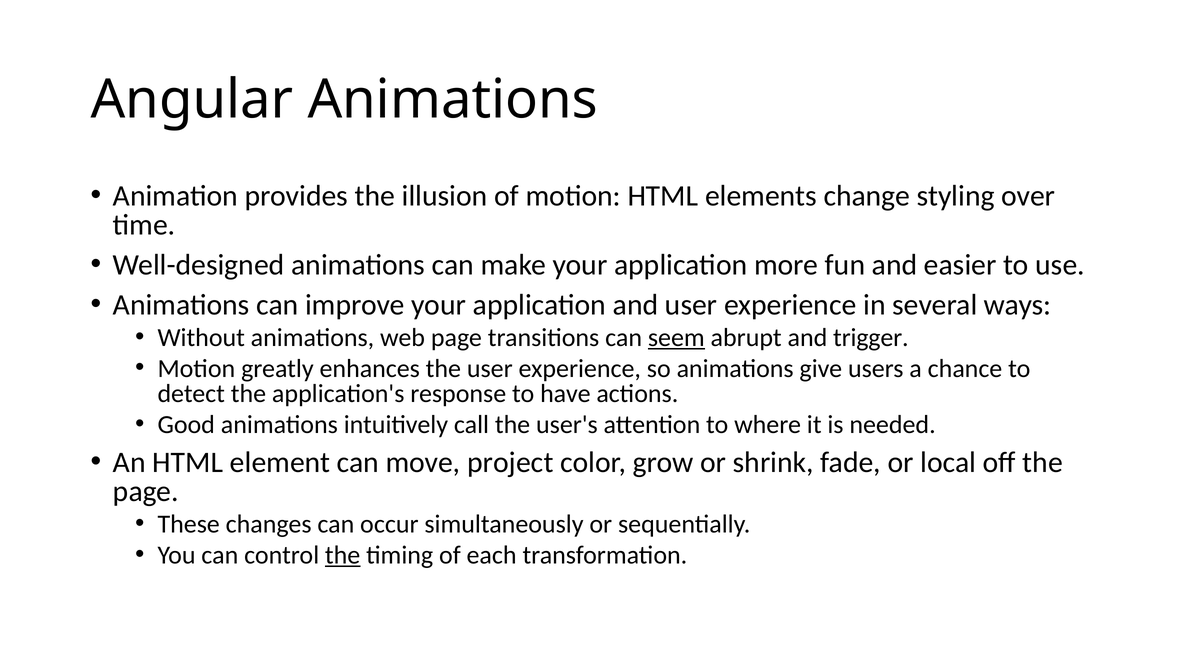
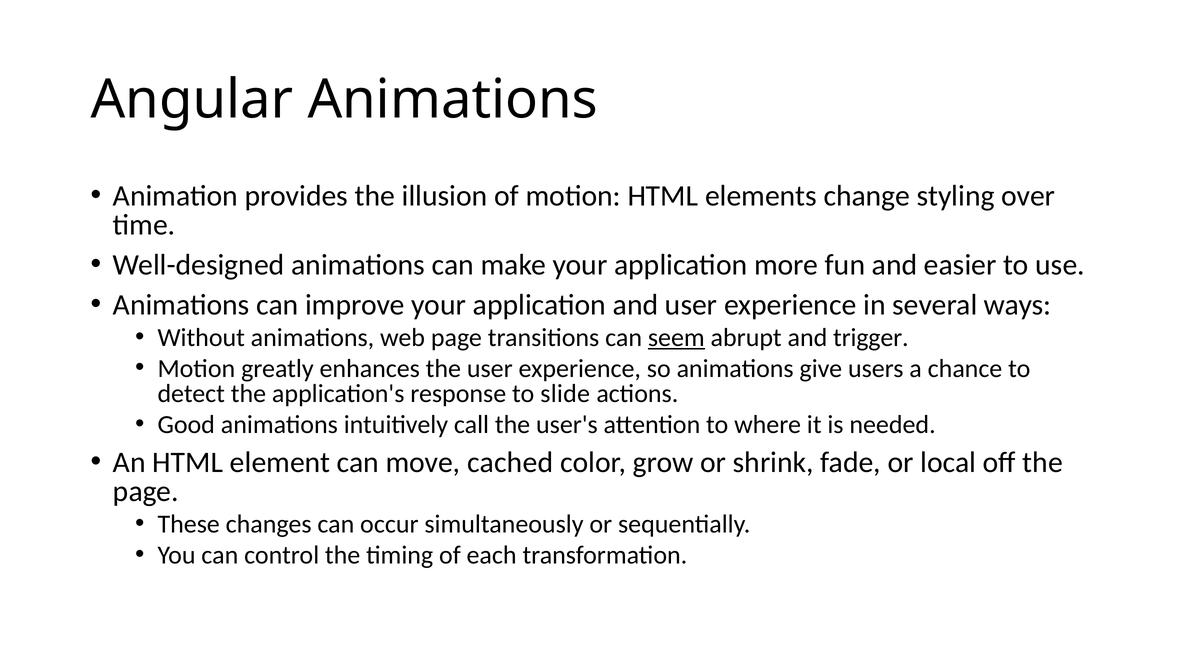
have: have -> slide
project: project -> cached
the at (343, 555) underline: present -> none
